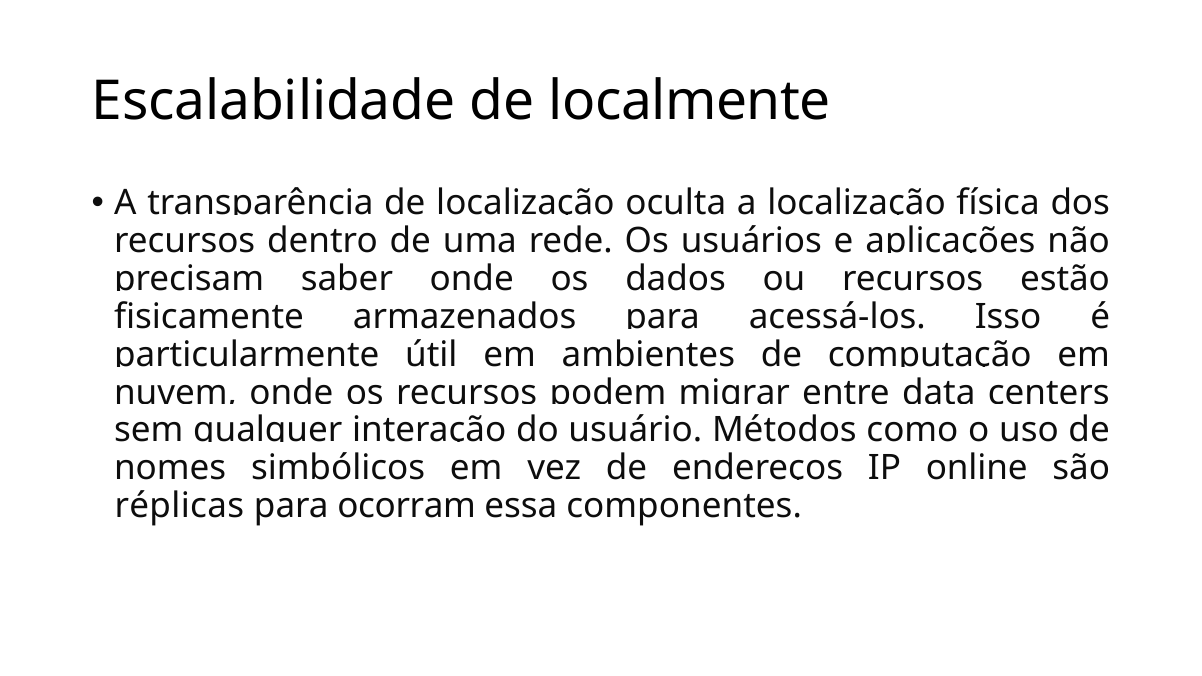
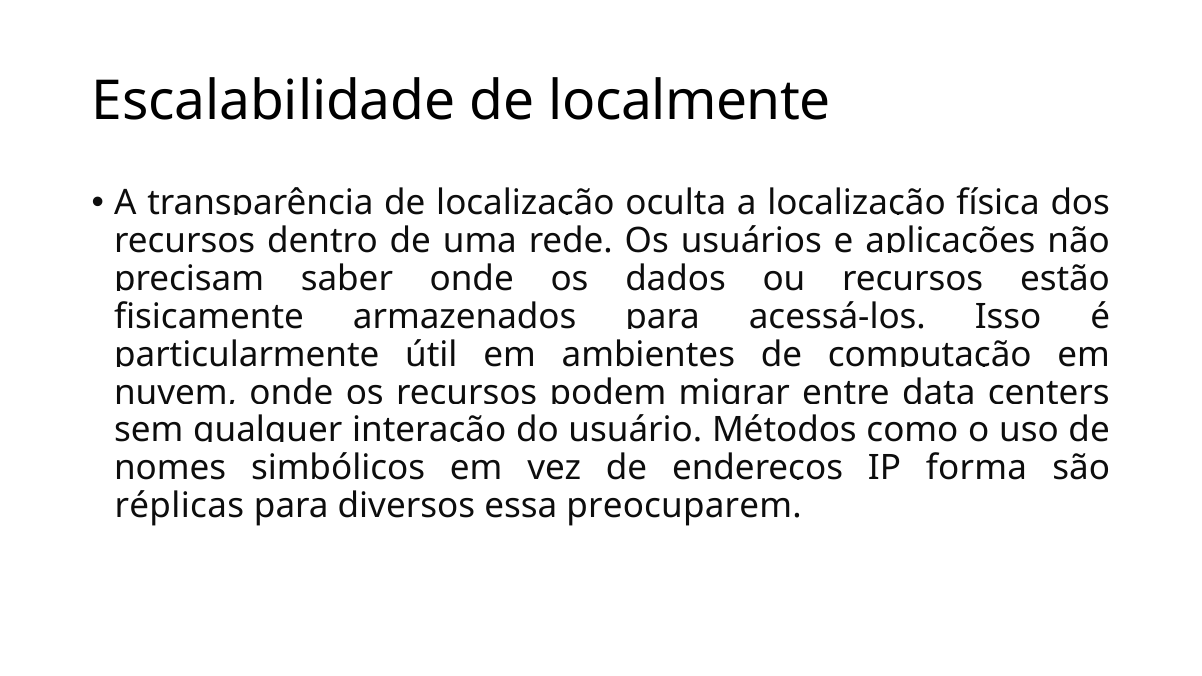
online: online -> forma
ocorram: ocorram -> diversos
componentes: componentes -> preocuparem
